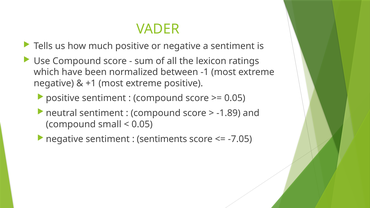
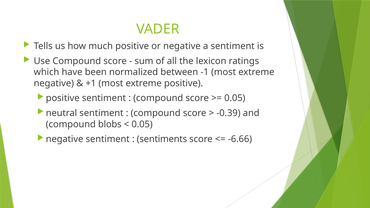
-1.89: -1.89 -> -0.39
small: small -> blobs
-7.05: -7.05 -> -6.66
